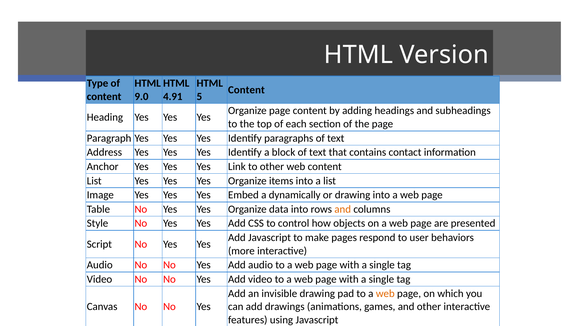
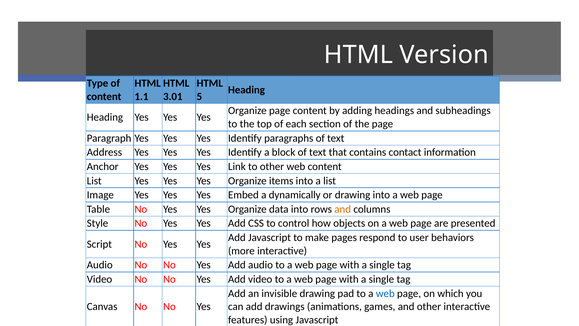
Content at (246, 90): Content -> Heading
9.0: 9.0 -> 1.1
4.91: 4.91 -> 3.01
web at (385, 293) colour: orange -> blue
